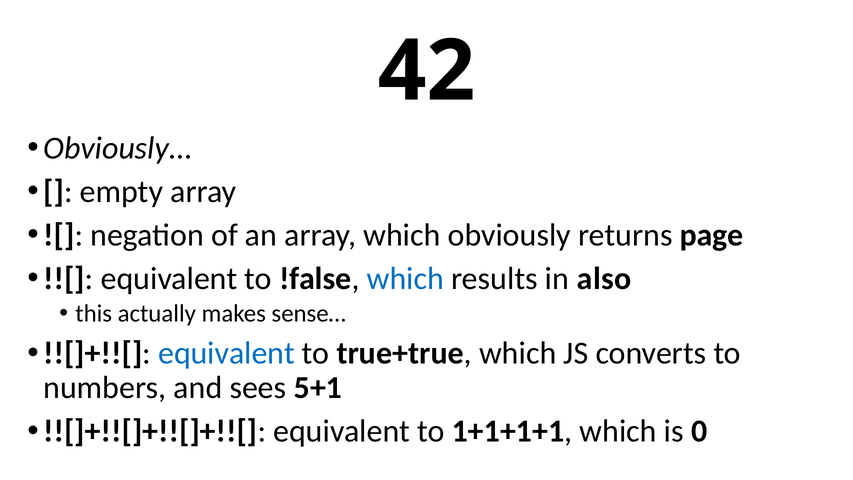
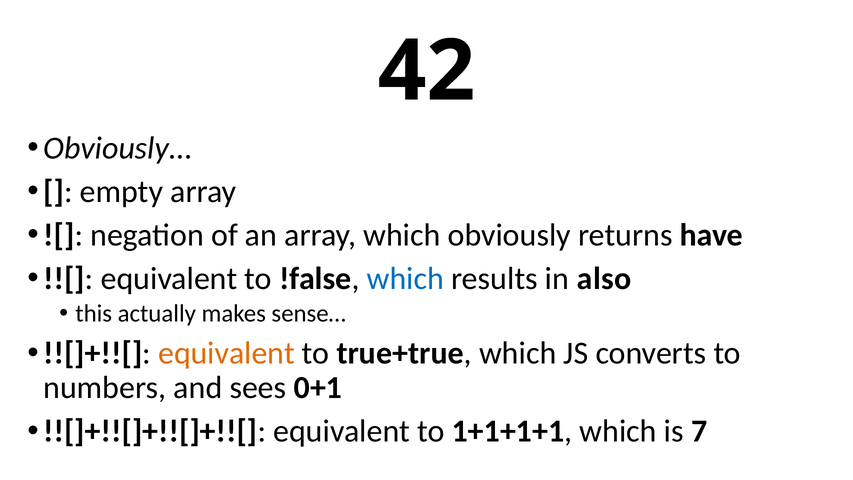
page: page -> have
equivalent at (226, 353) colour: blue -> orange
5+1: 5+1 -> 0+1
0: 0 -> 7
